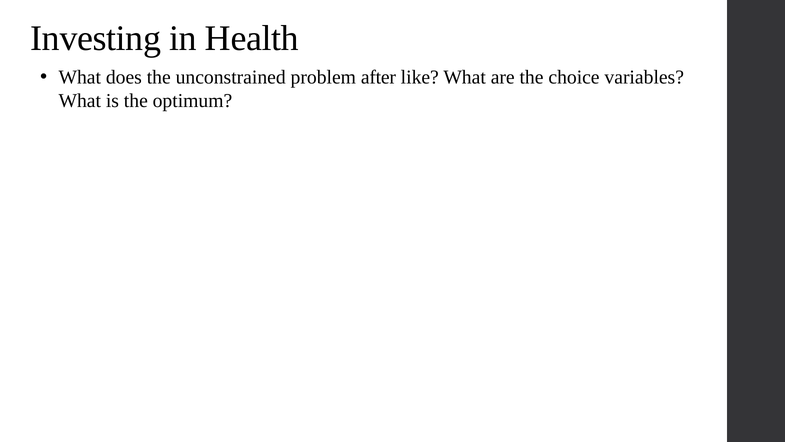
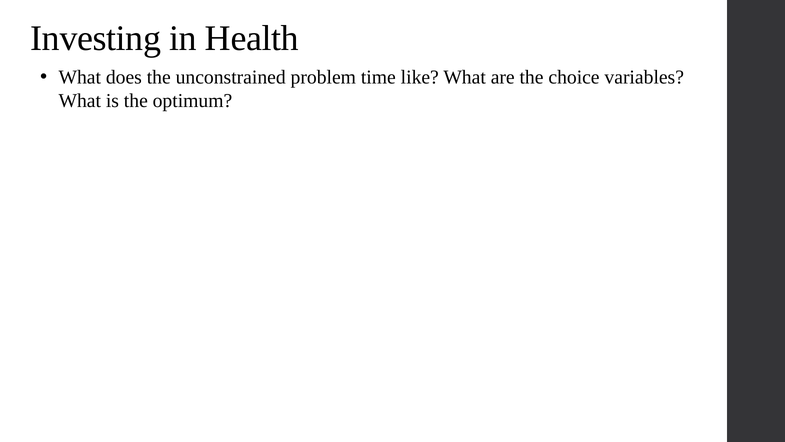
after: after -> time
